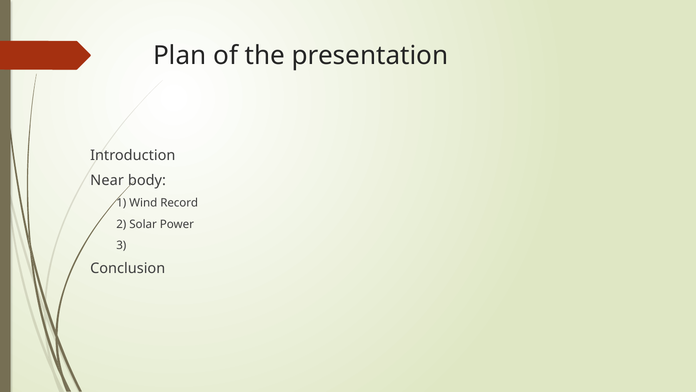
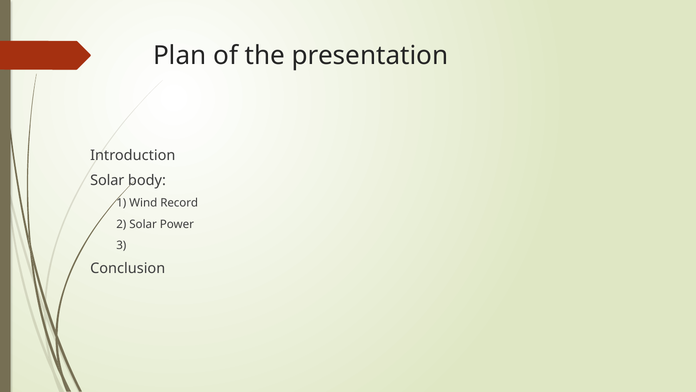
Near at (107, 180): Near -> Solar
